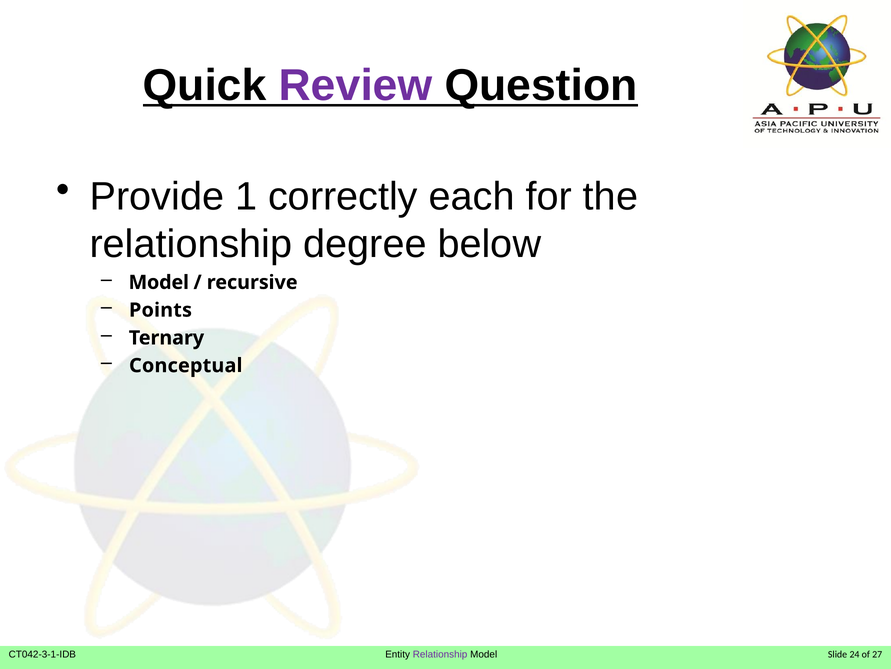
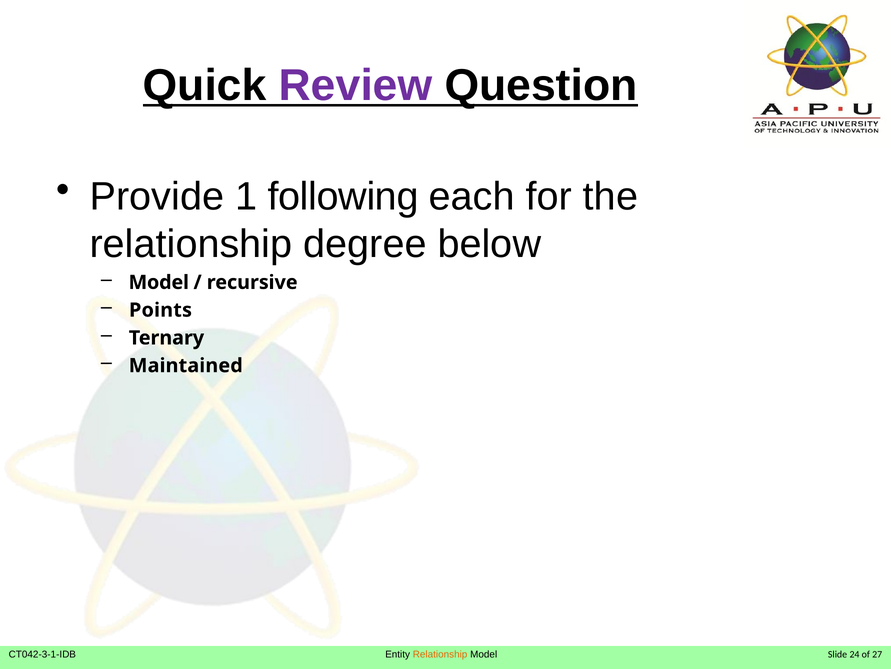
correctly: correctly -> following
Conceptual: Conceptual -> Maintained
Relationship at (440, 654) colour: purple -> orange
